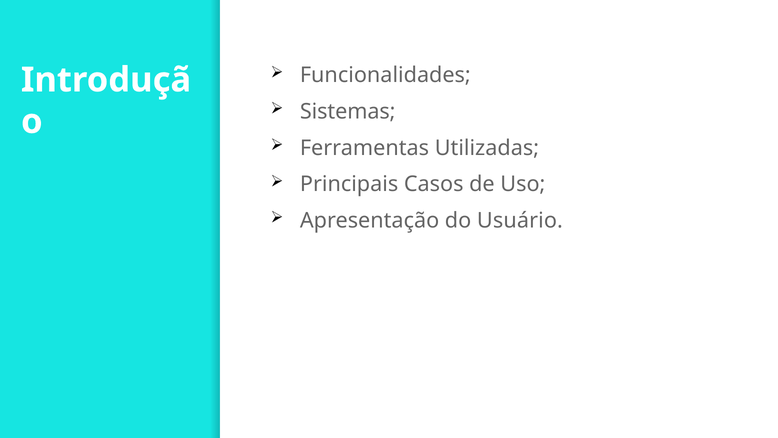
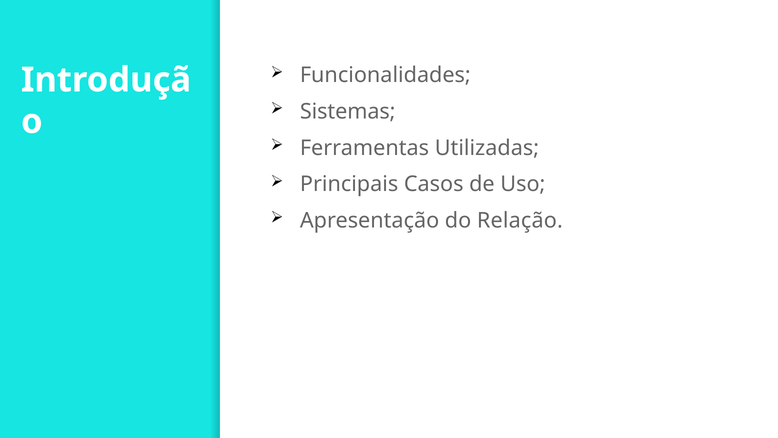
Usuário: Usuário -> Relação
